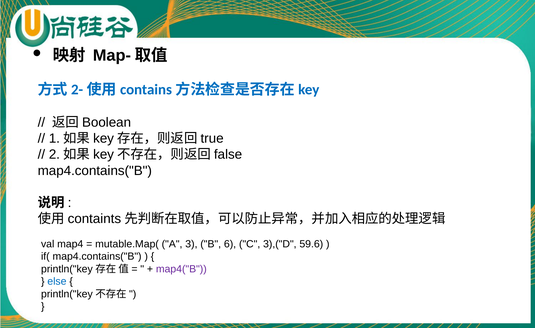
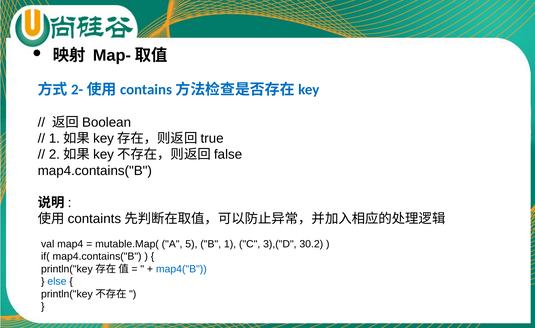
3: 3 -> 5
6: 6 -> 1
59.6: 59.6 -> 30.2
map4("B colour: purple -> blue
